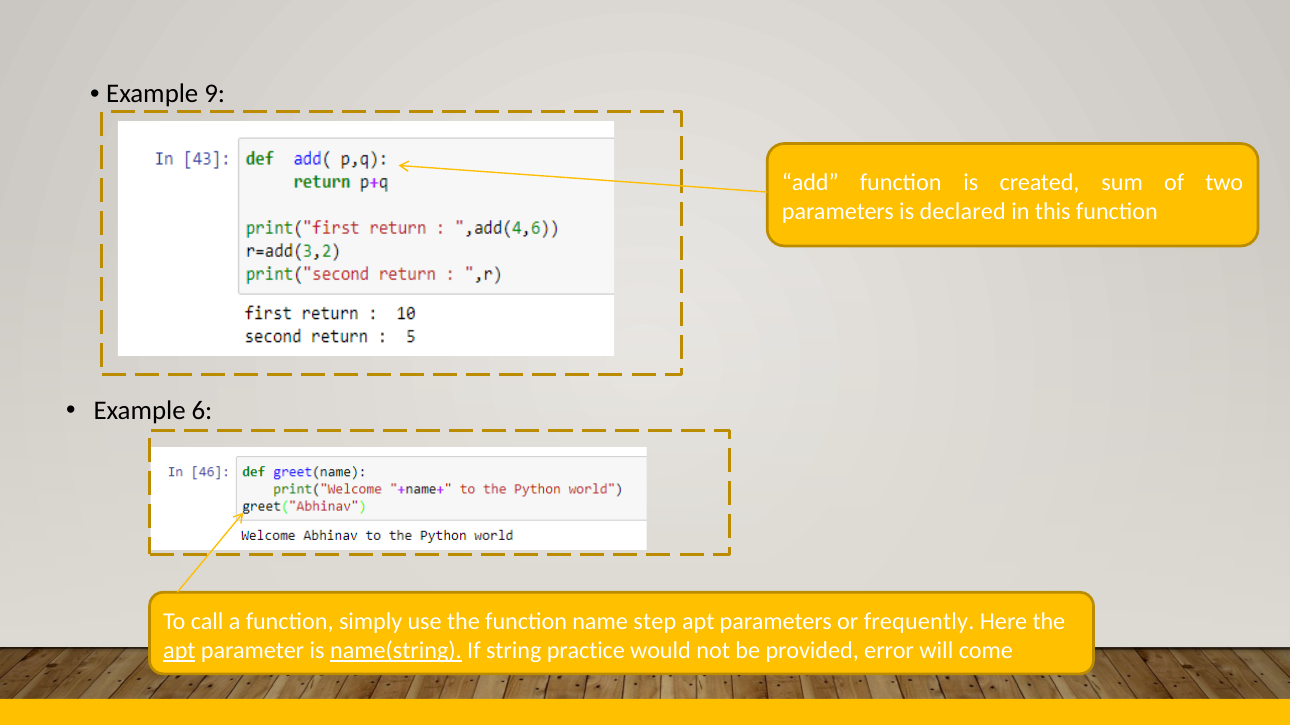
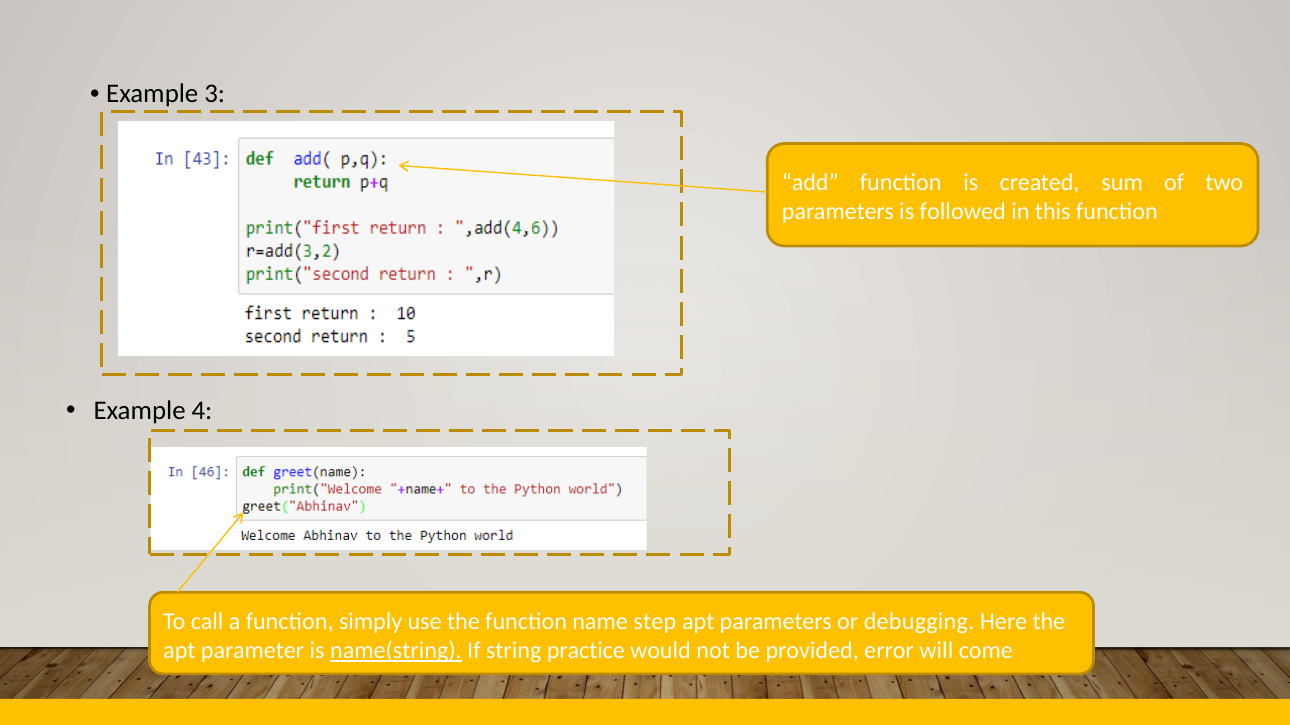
9: 9 -> 3
declared: declared -> followed
6: 6 -> 4
frequently: frequently -> debugging
apt at (179, 651) underline: present -> none
